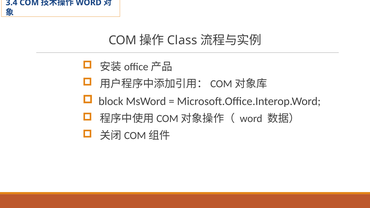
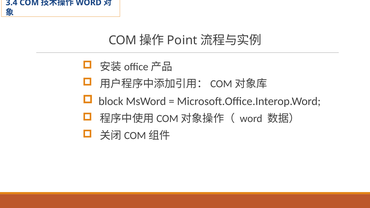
Class: Class -> Point
